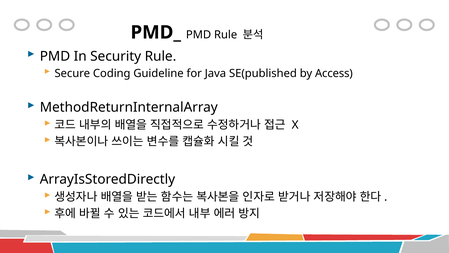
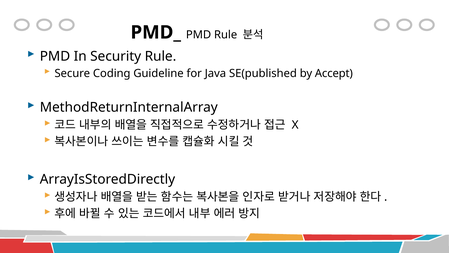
Access: Access -> Accept
